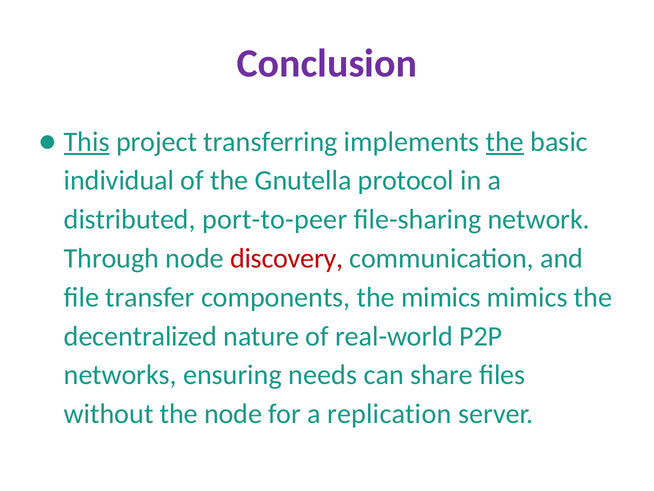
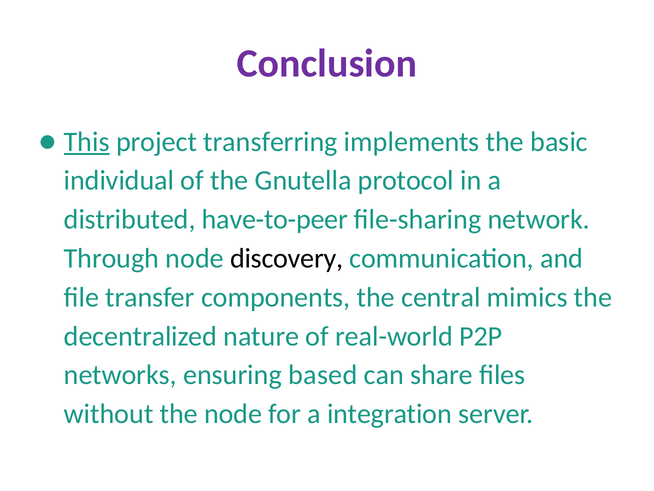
the at (505, 142) underline: present -> none
port-to-peer: port-to-peer -> have-to-peer
discovery colour: red -> black
the mimics: mimics -> central
needs: needs -> based
replication: replication -> integration
